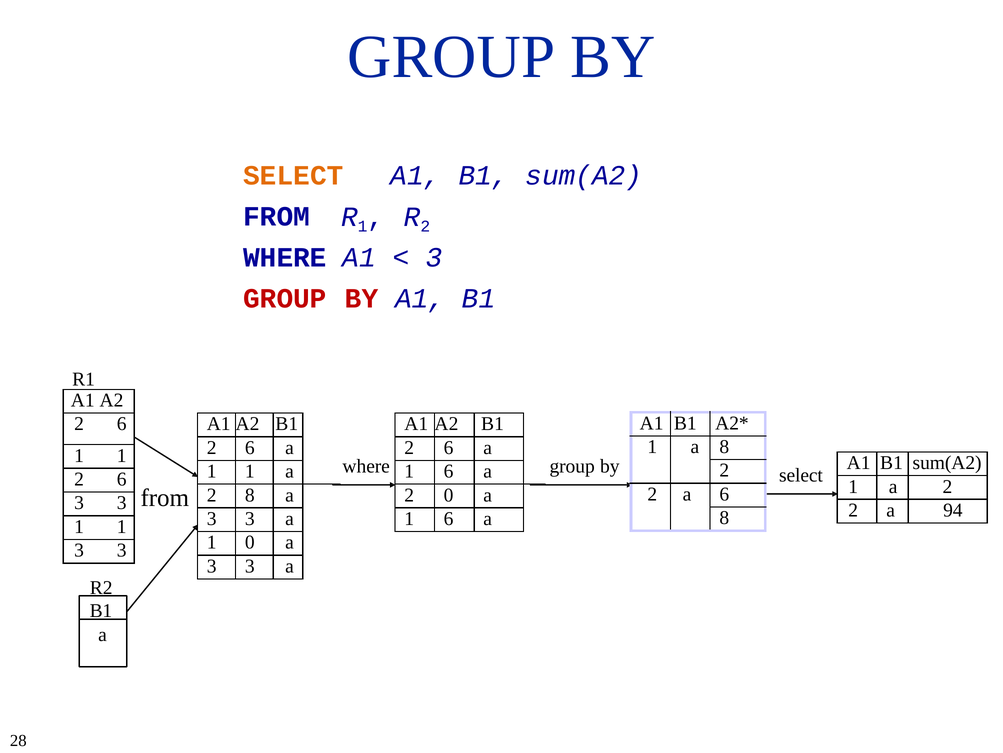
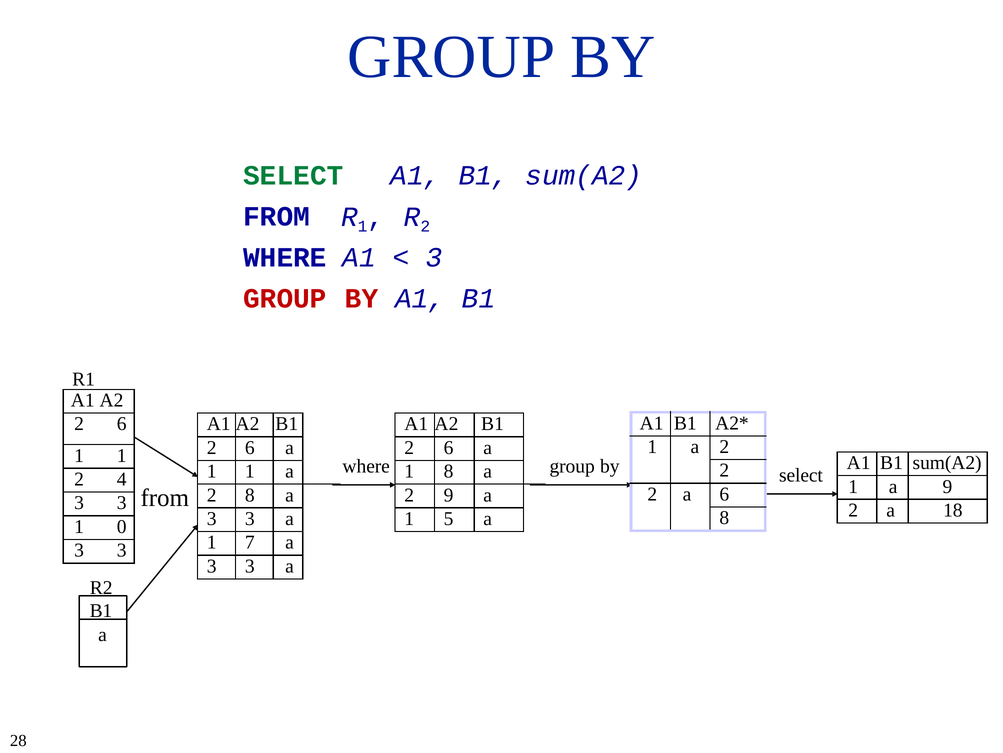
SELECT at (293, 175) colour: orange -> green
8 at (724, 446): 8 -> 2
6 at (449, 471): 6 -> 8
6 at (122, 479): 6 -> 4
2 at (947, 486): 2 -> 9
2 0: 0 -> 9
94: 94 -> 18
6 at (449, 518): 6 -> 5
1 at (122, 526): 1 -> 0
1 0: 0 -> 7
